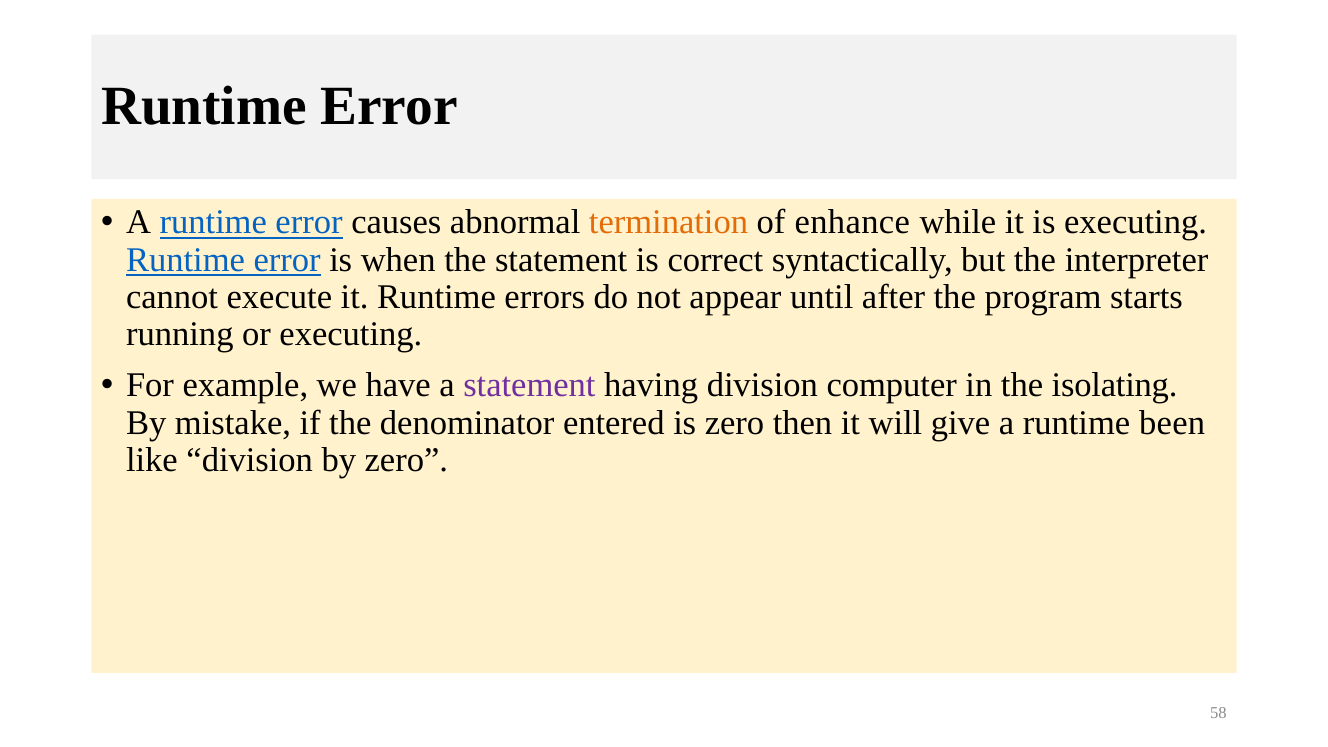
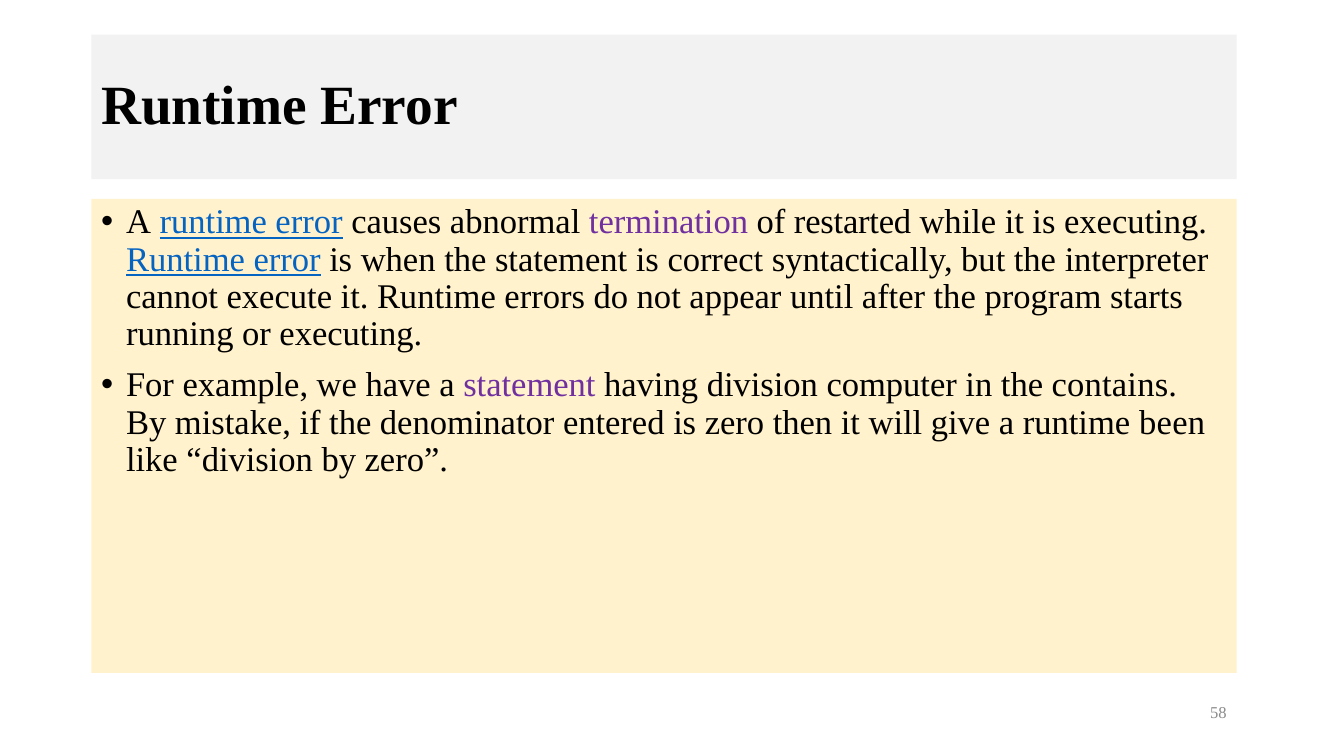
termination colour: orange -> purple
enhance: enhance -> restarted
isolating: isolating -> contains
